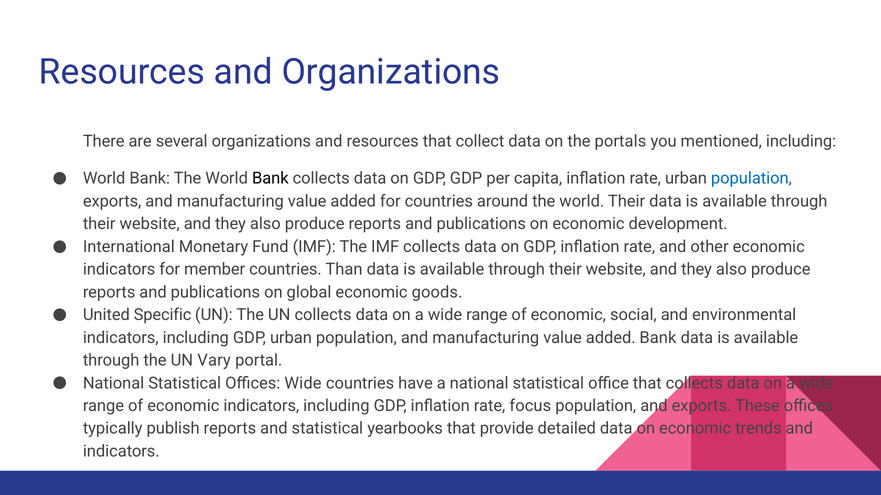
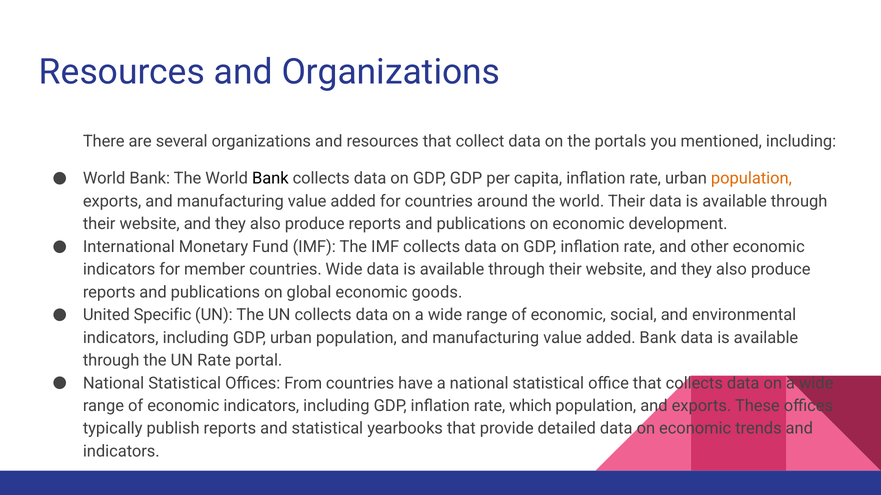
population at (751, 179) colour: blue -> orange
countries Than: Than -> Wide
UN Vary: Vary -> Rate
Offices Wide: Wide -> From
focus: focus -> which
